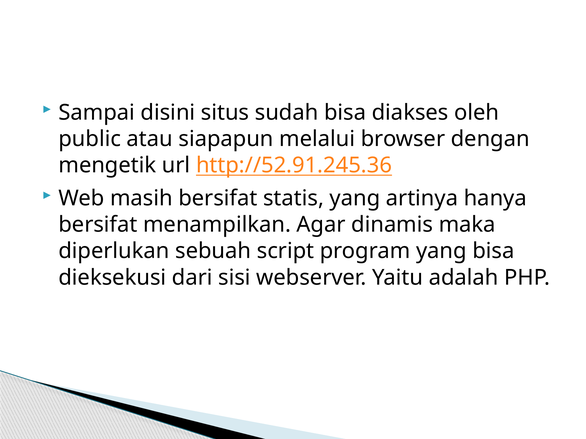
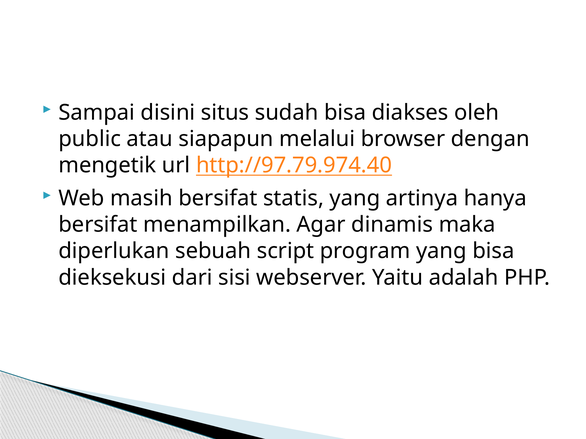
http://52.91.245.36: http://52.91.245.36 -> http://97.79.974.40
